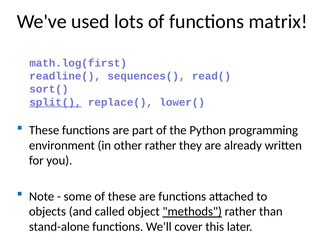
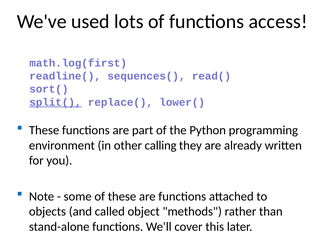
matrix: matrix -> access
other rather: rather -> calling
methods underline: present -> none
